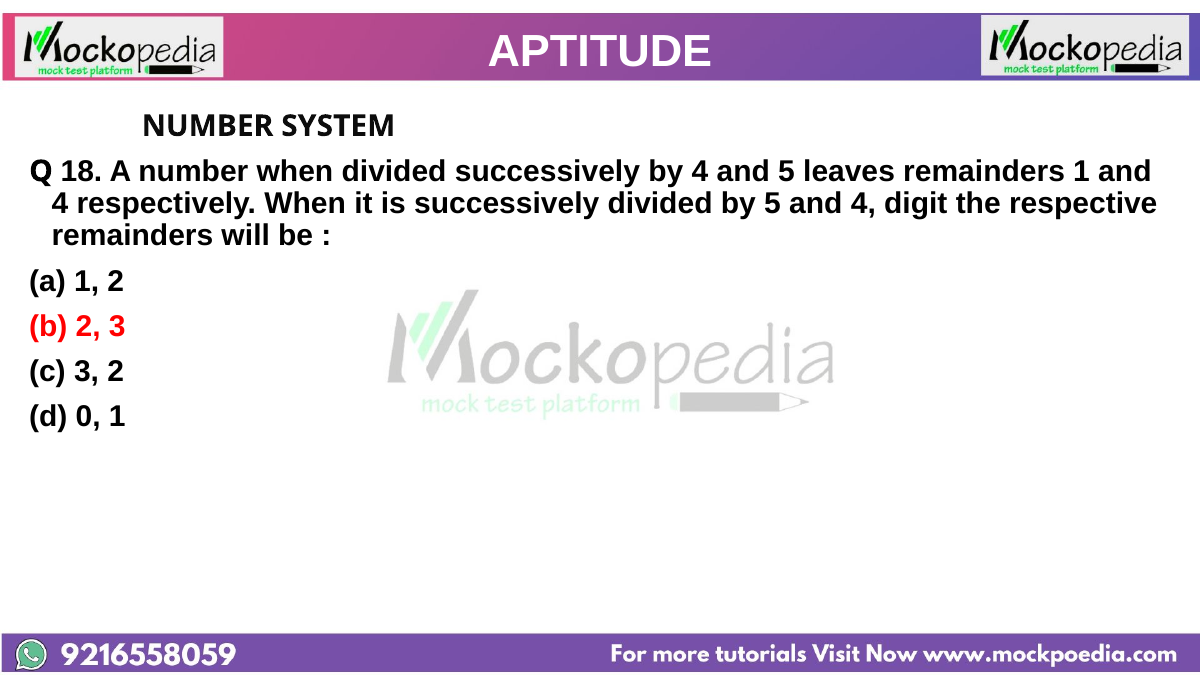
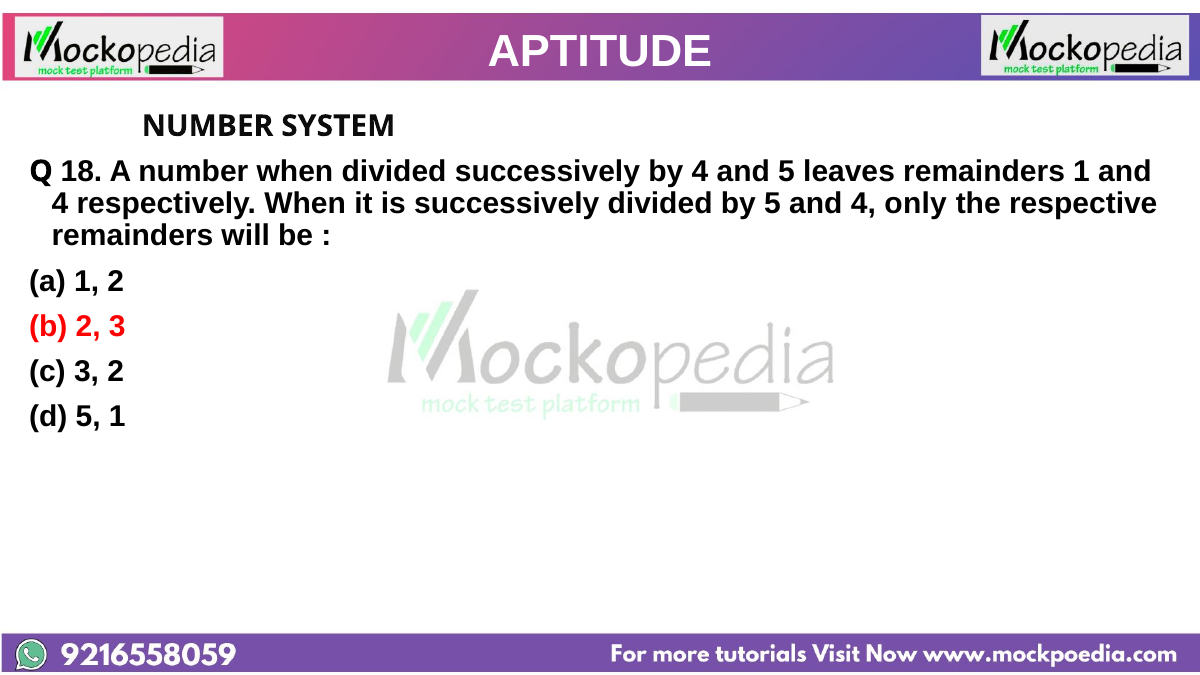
digit: digit -> only
d 0: 0 -> 5
